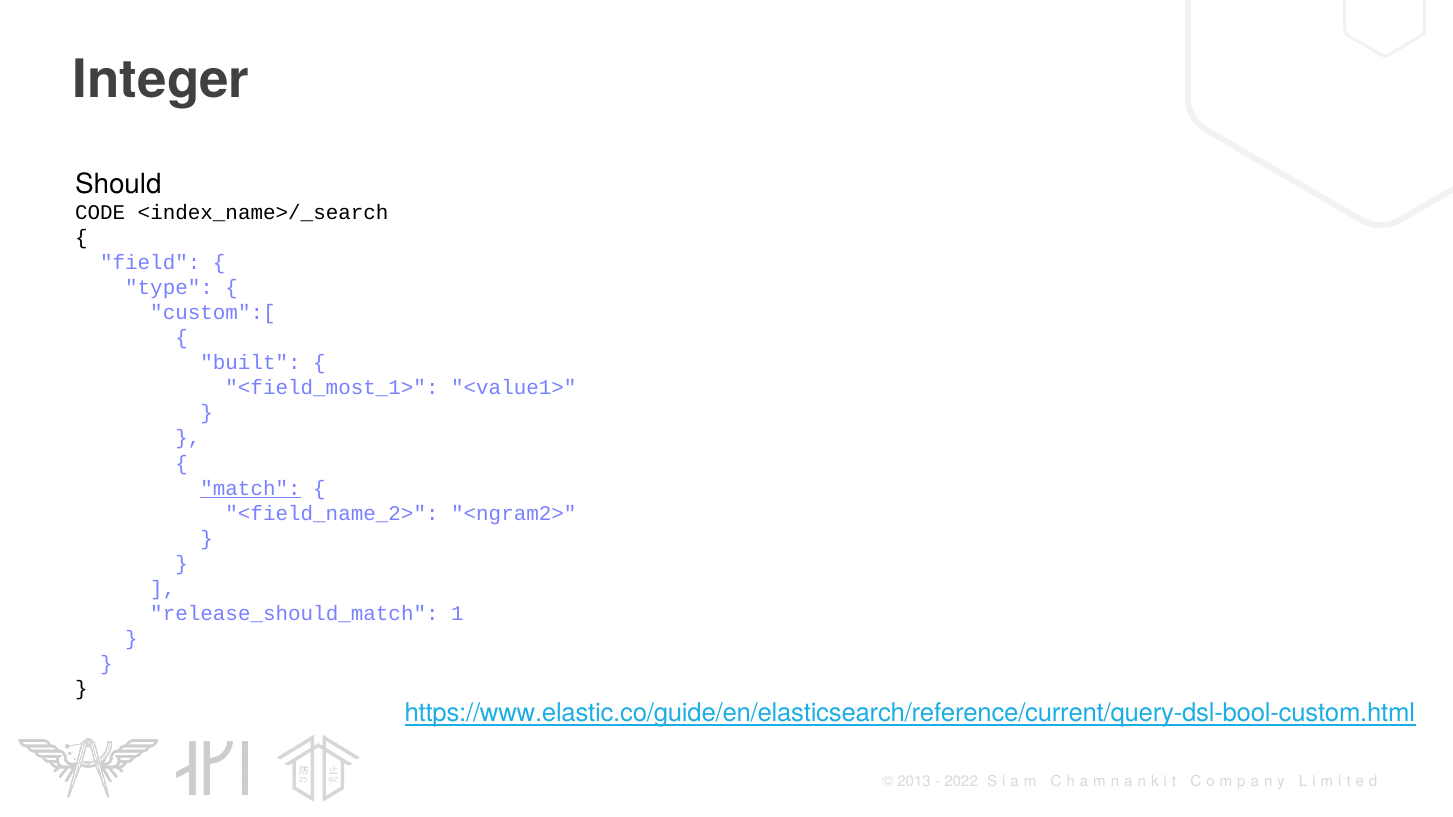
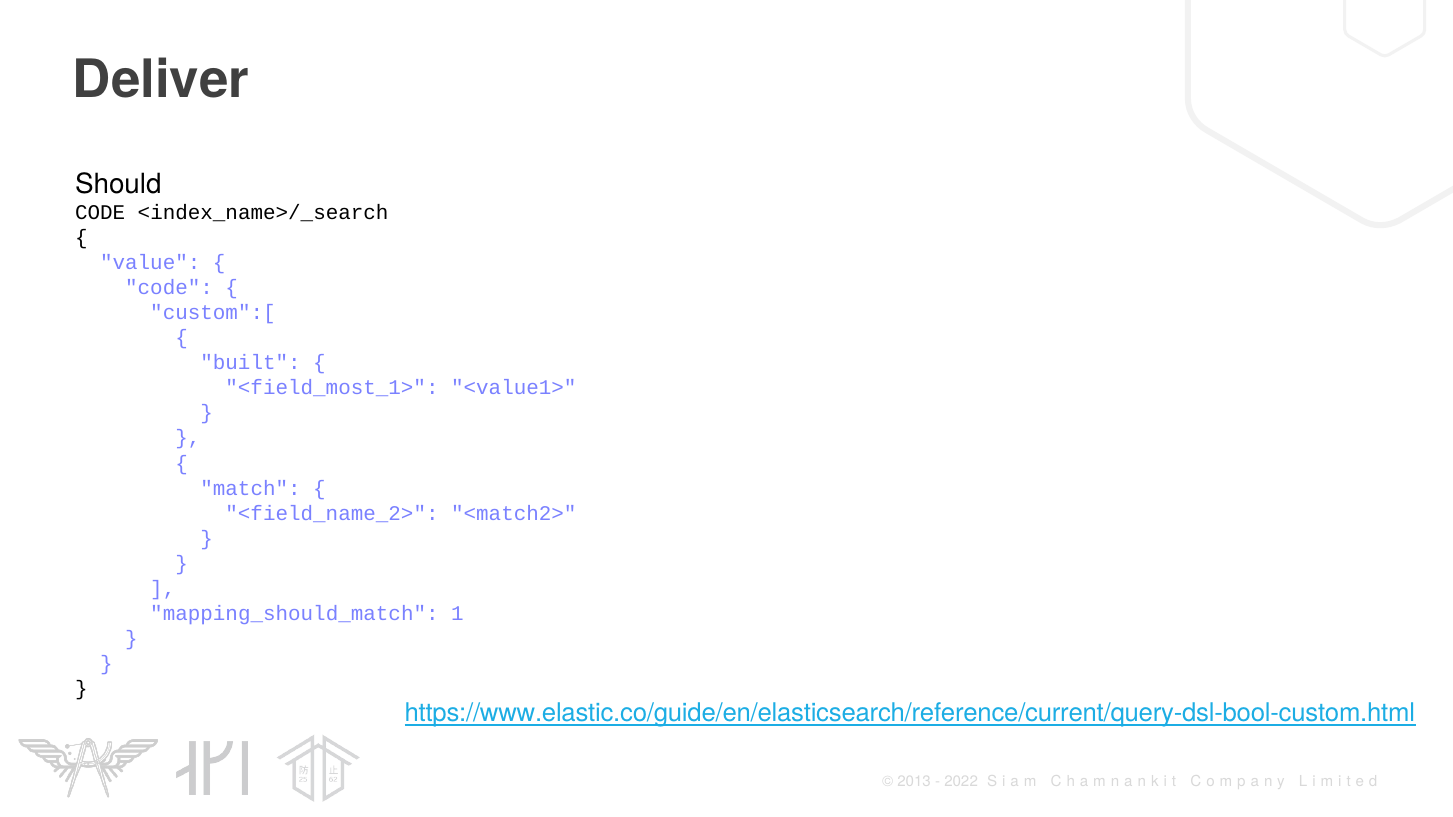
Integer: Integer -> Deliver
field: field -> value
type at (169, 288): type -> code
match underline: present -> none
<ngram2>: <ngram2> -> <match2>
release_should_match: release_should_match -> mapping_should_match
